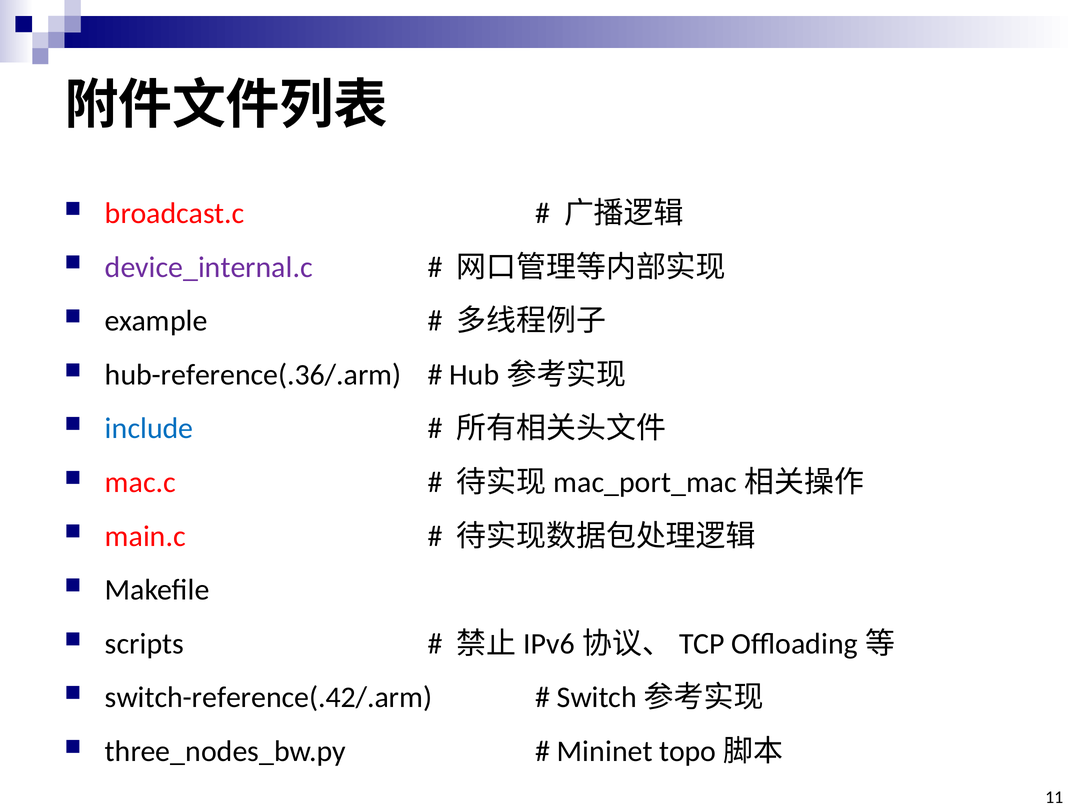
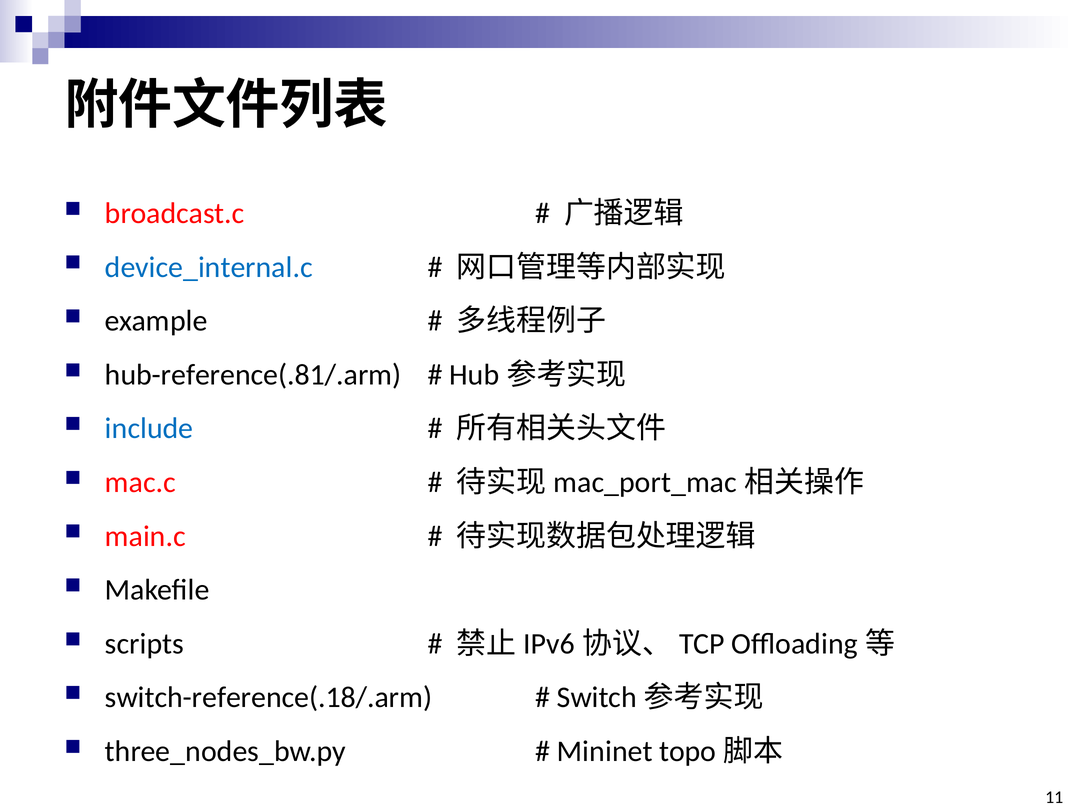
device_internal.c colour: purple -> blue
hub-reference(.36/.arm: hub-reference(.36/.arm -> hub-reference(.81/.arm
switch-reference(.42/.arm: switch-reference(.42/.arm -> switch-reference(.18/.arm
